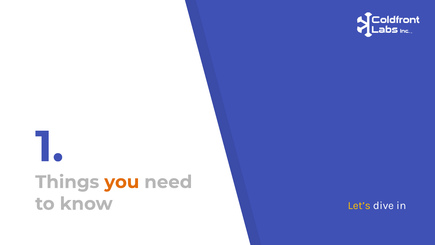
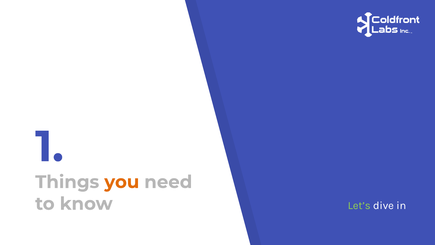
Let’s colour: yellow -> light green
